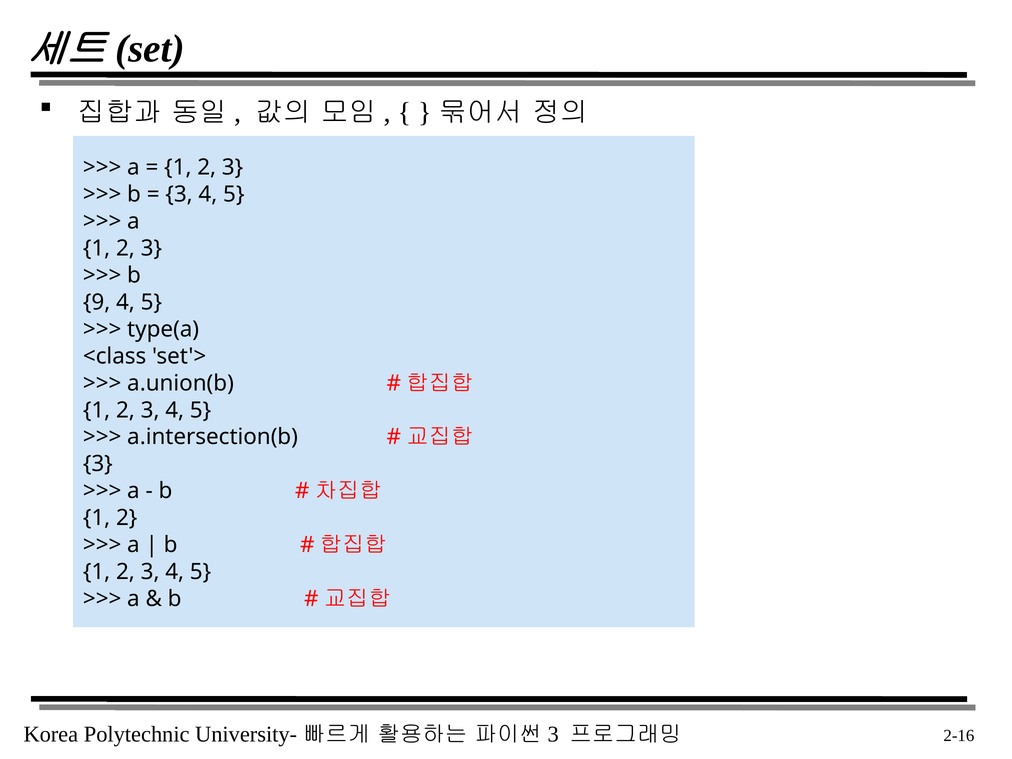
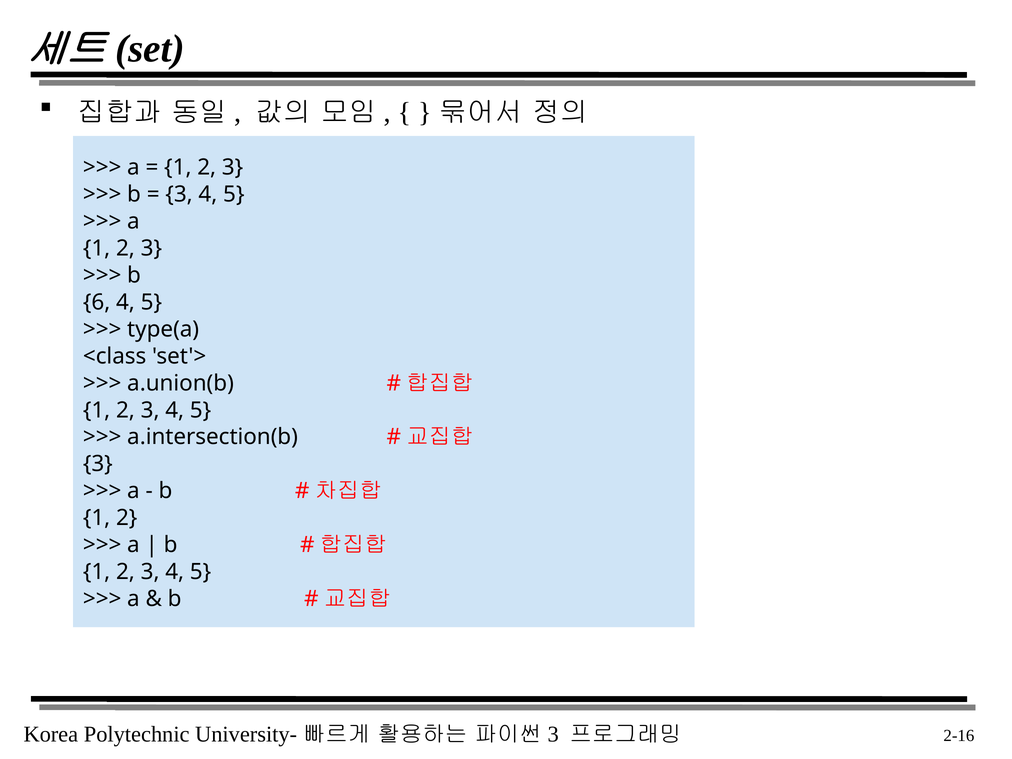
9: 9 -> 6
